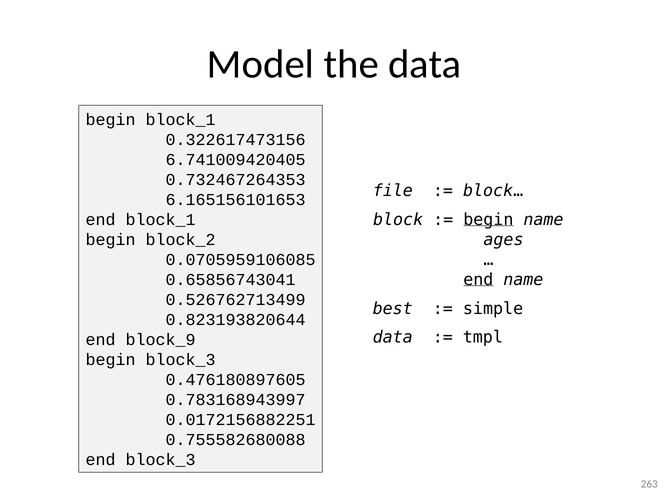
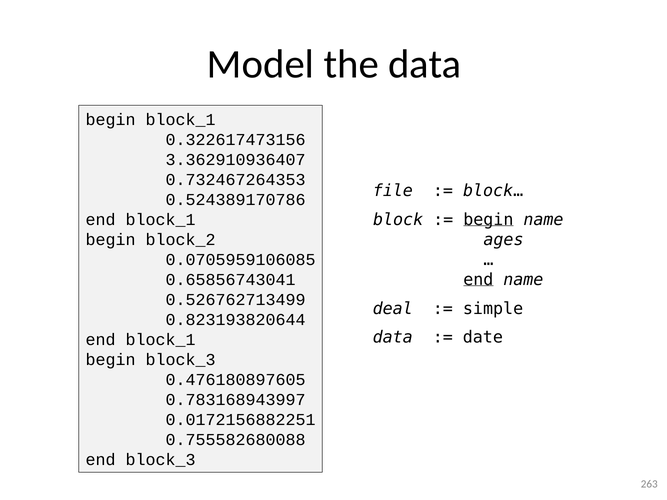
6.741009420405: 6.741009420405 -> 3.362910936407
6.165156101653: 6.165156101653 -> 0.524389170786
best: best -> deal
tmpl: tmpl -> date
block_9 at (161, 340): block_9 -> block_1
